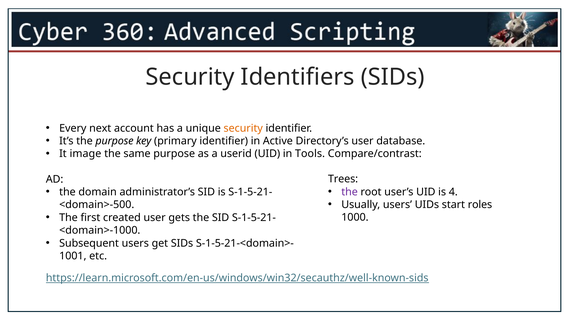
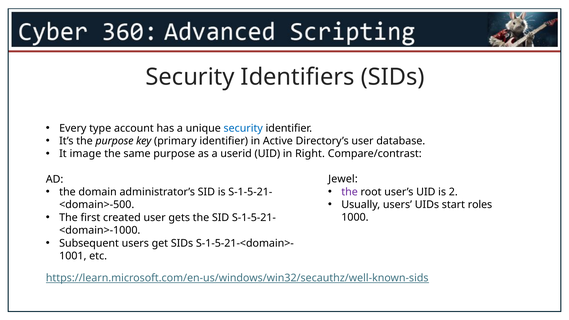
next: next -> type
security at (243, 128) colour: orange -> blue
Tools: Tools -> Right
Trees: Trees -> Jewel
4: 4 -> 2
